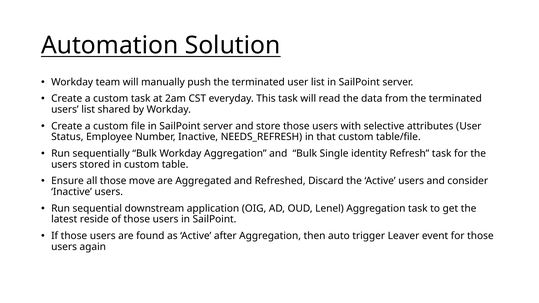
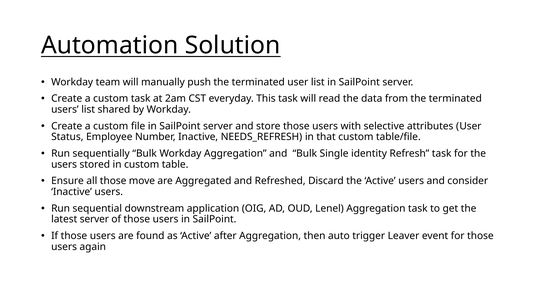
latest reside: reside -> server
